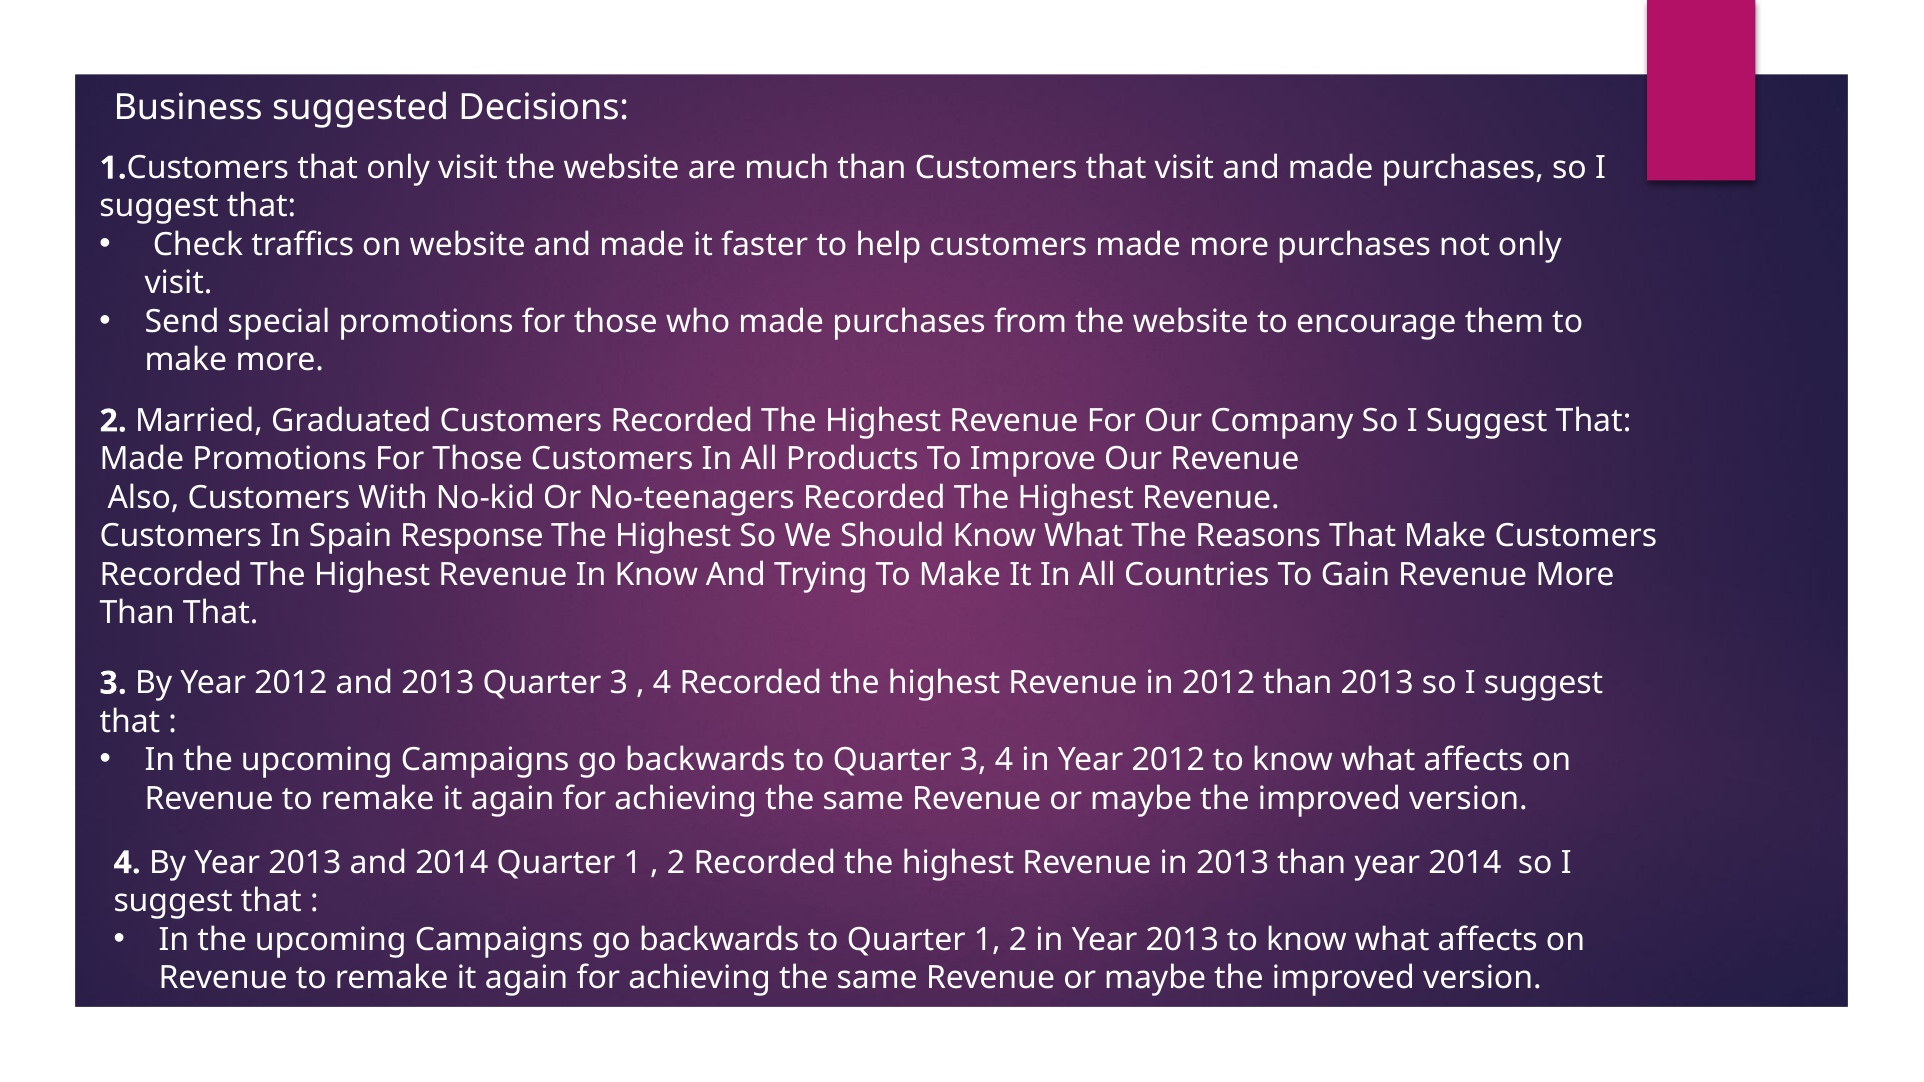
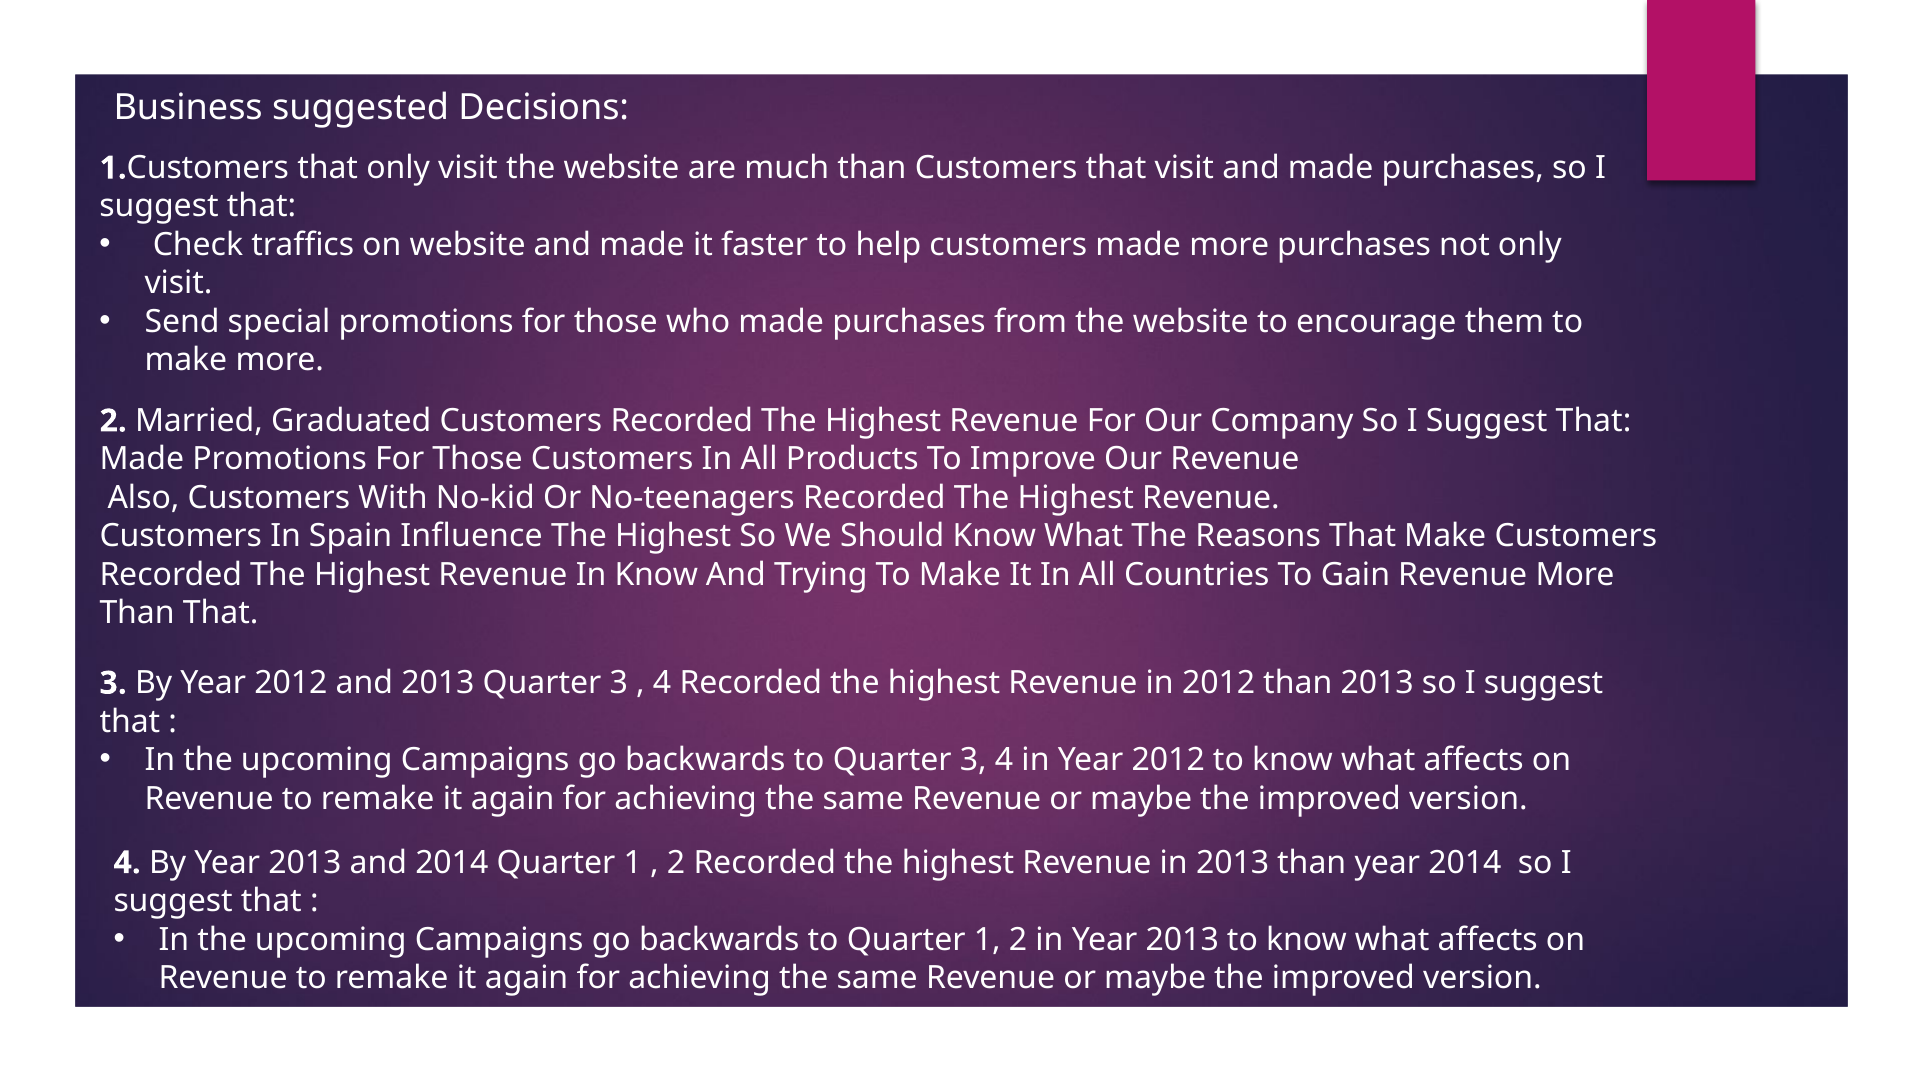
Response: Response -> Influence
